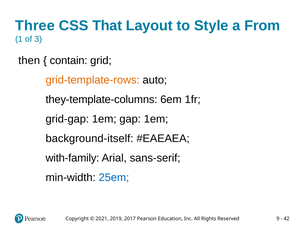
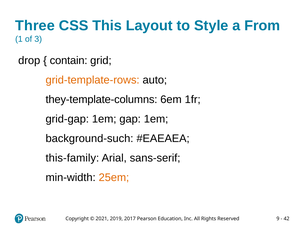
That: That -> This
then: then -> drop
background-itself: background-itself -> background-such
with-family: with-family -> this-family
25em colour: blue -> orange
